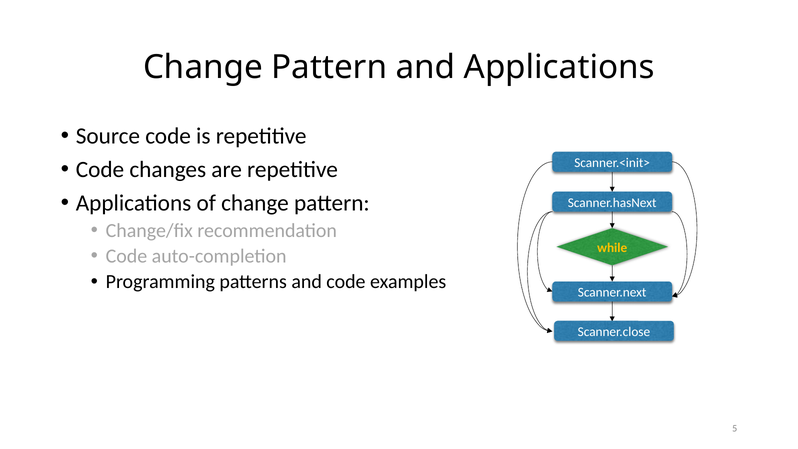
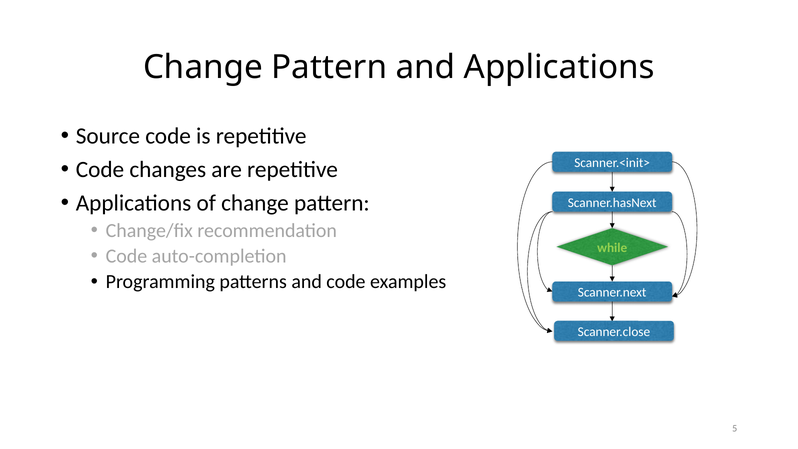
while colour: yellow -> light green
